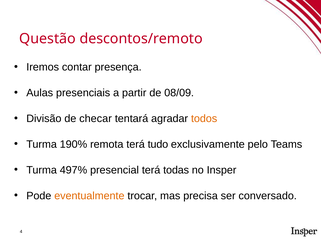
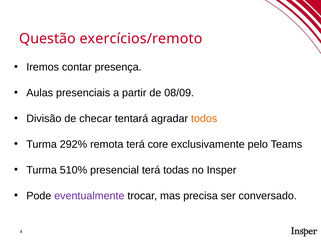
descontos/remoto: descontos/remoto -> exercícios/remoto
190%: 190% -> 292%
tudo: tudo -> core
497%: 497% -> 510%
eventualmente colour: orange -> purple
